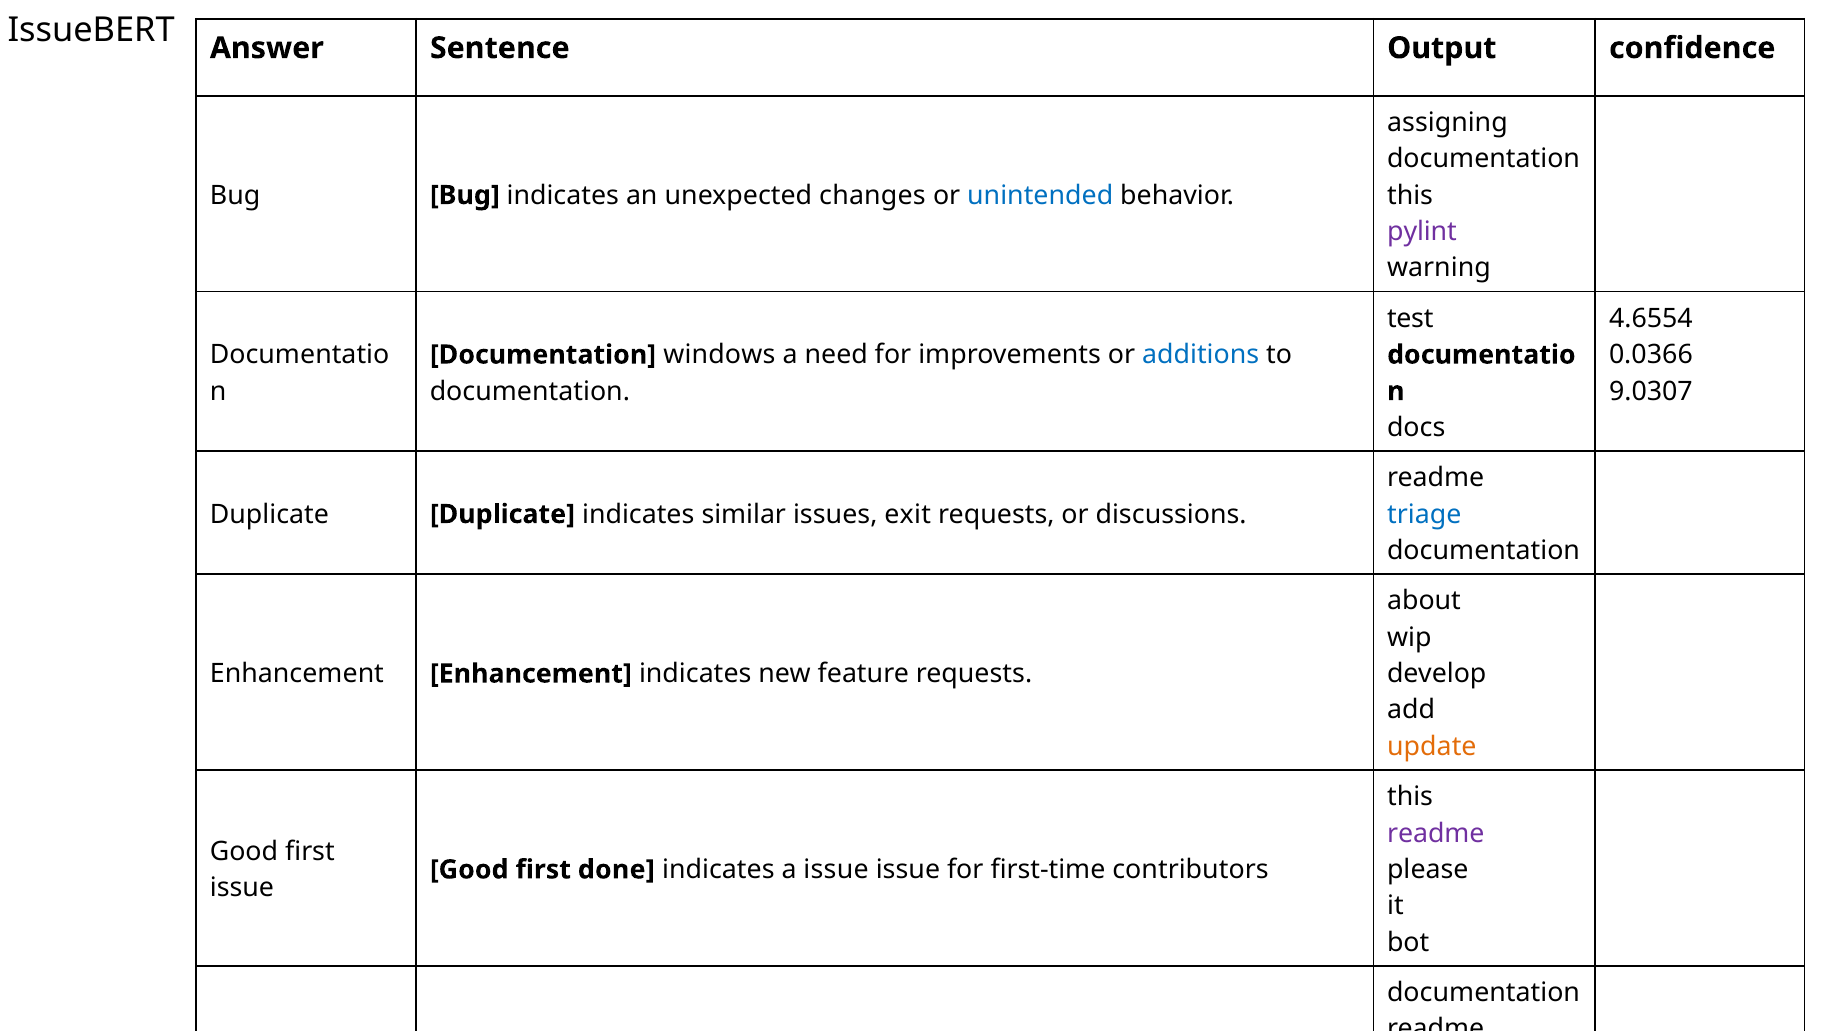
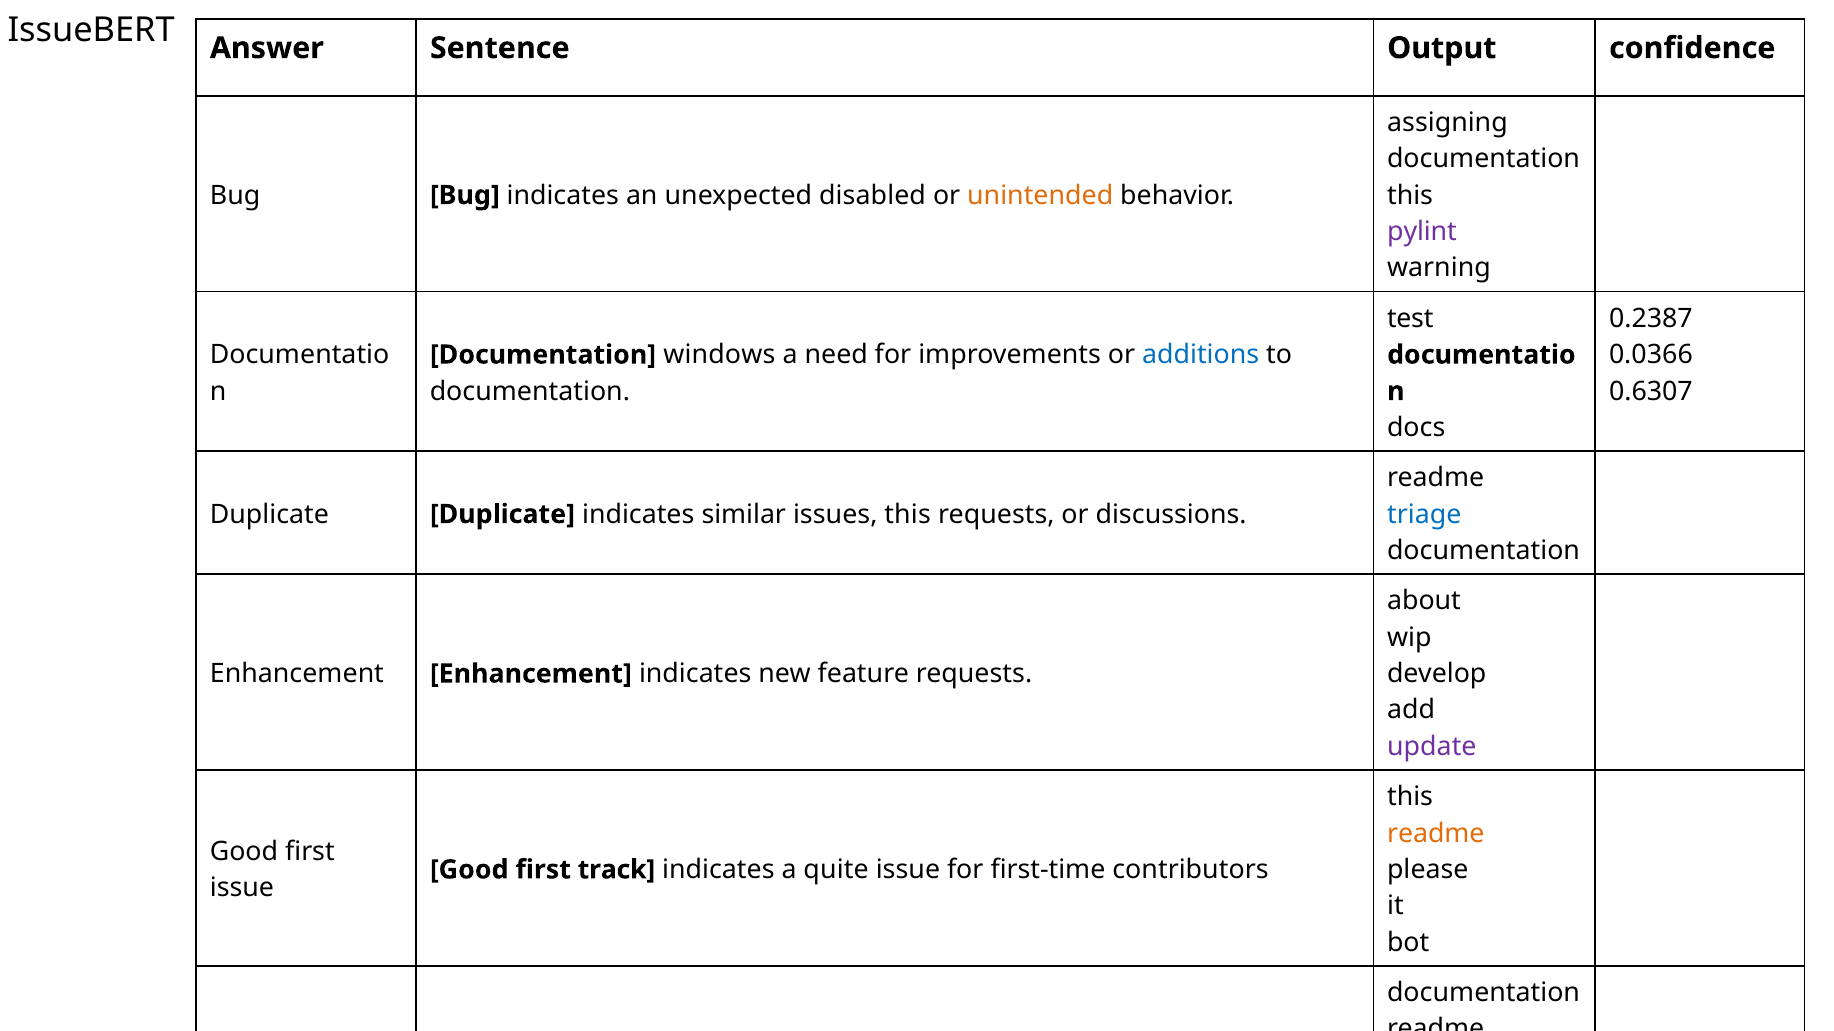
changes: changes -> disabled
unintended colour: blue -> orange
4.6554: 4.6554 -> 0.2387
9.0307: 9.0307 -> 0.6307
issues exit: exit -> this
update colour: orange -> purple
readme at (1436, 834) colour: purple -> orange
done: done -> track
a issue: issue -> quite
